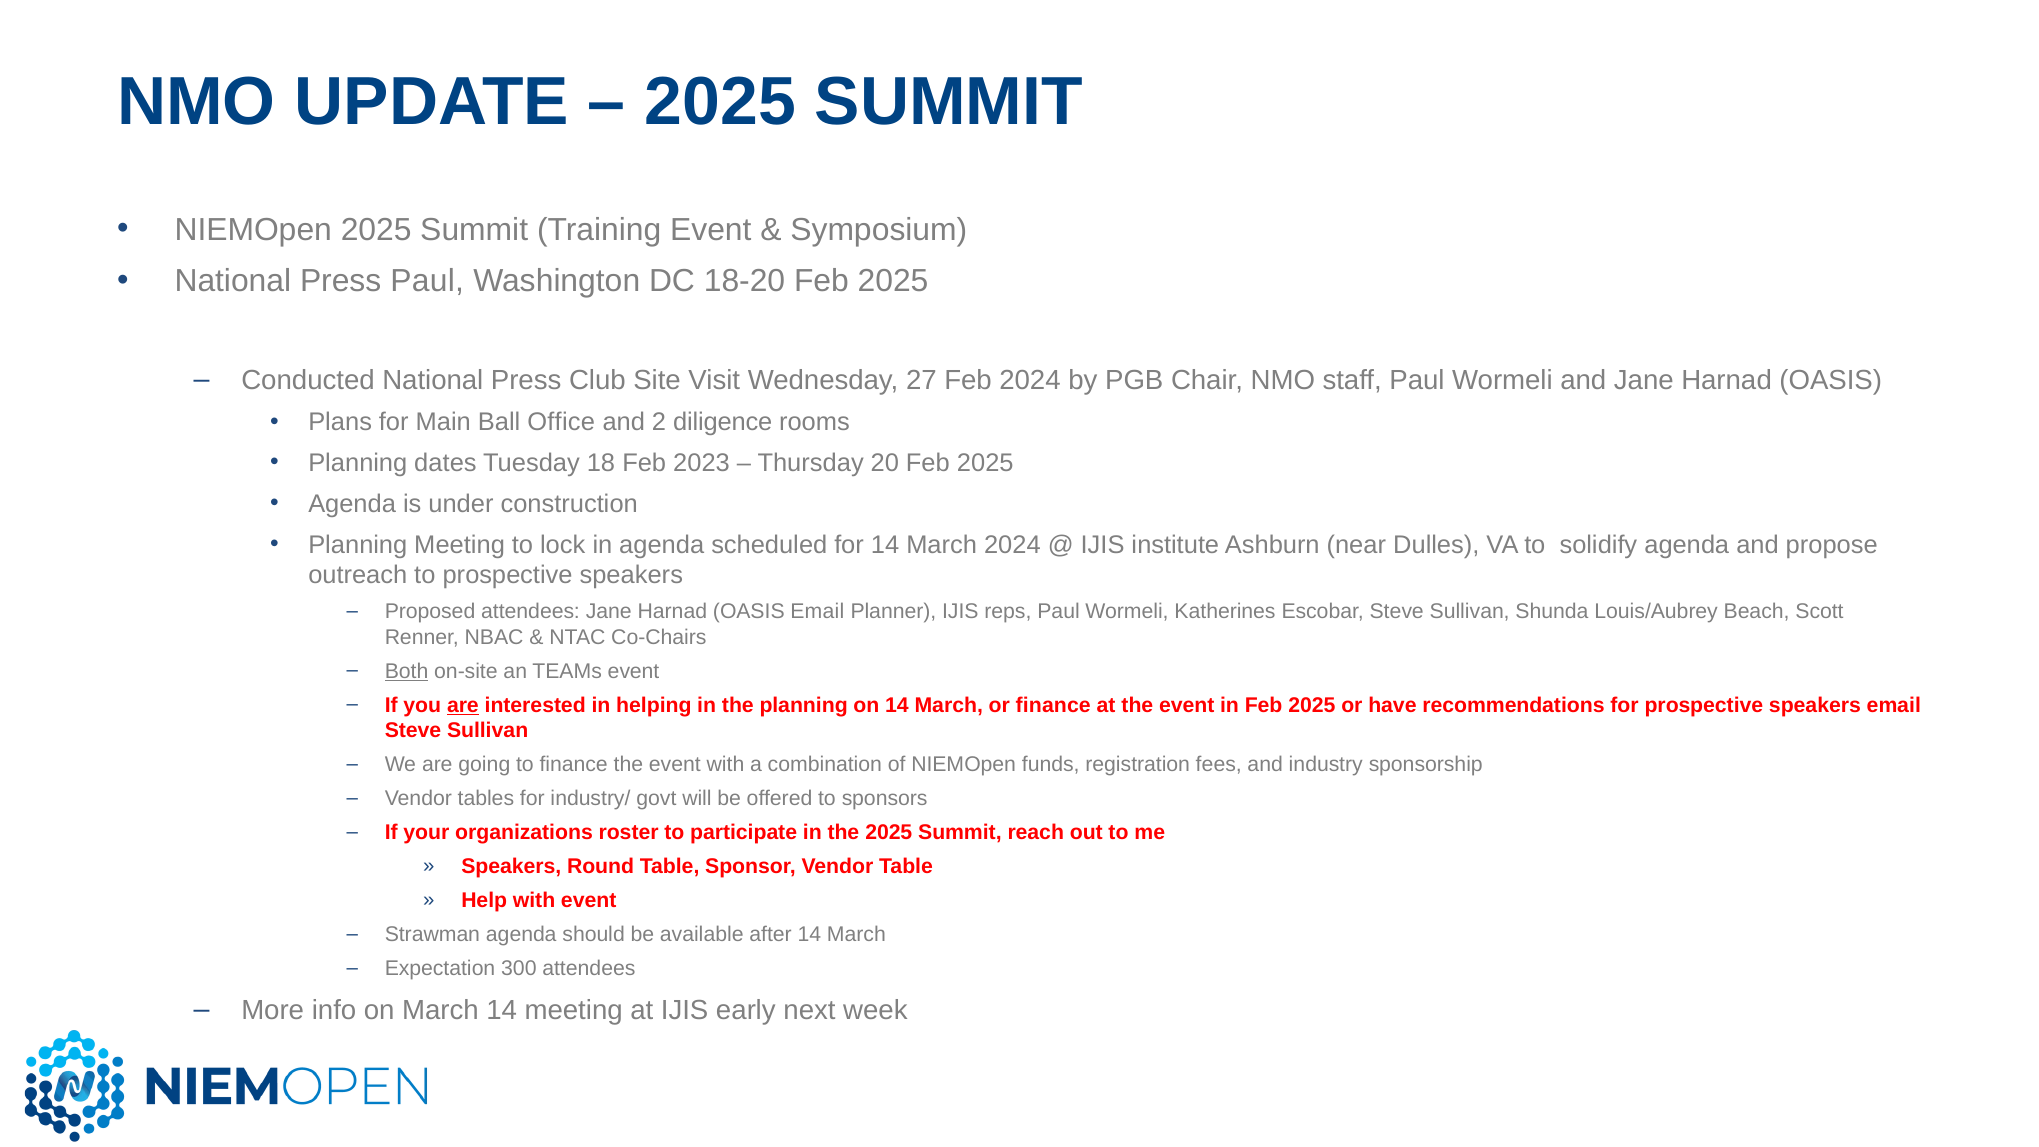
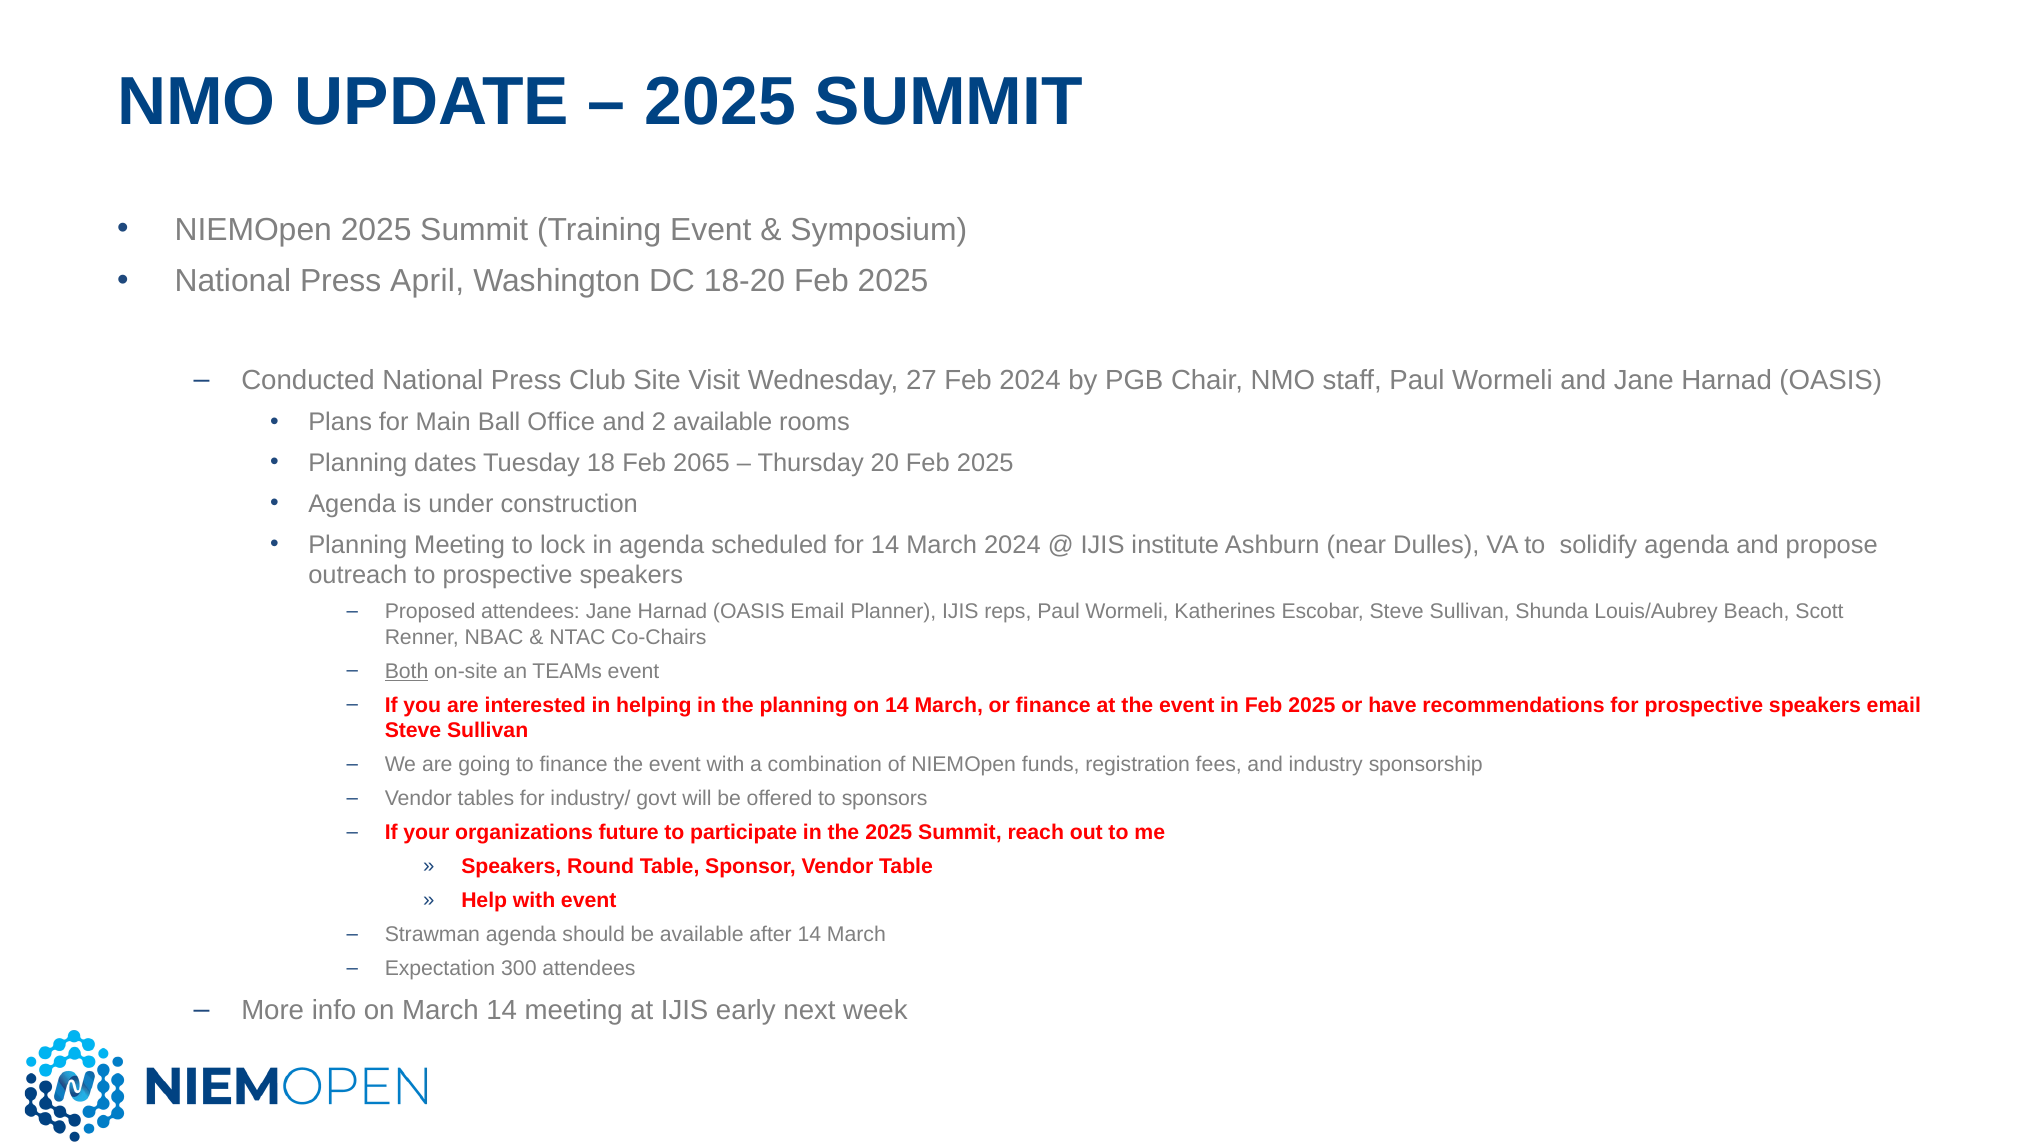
Press Paul: Paul -> April
2 diligence: diligence -> available
2023: 2023 -> 2065
are at (463, 705) underline: present -> none
roster: roster -> future
